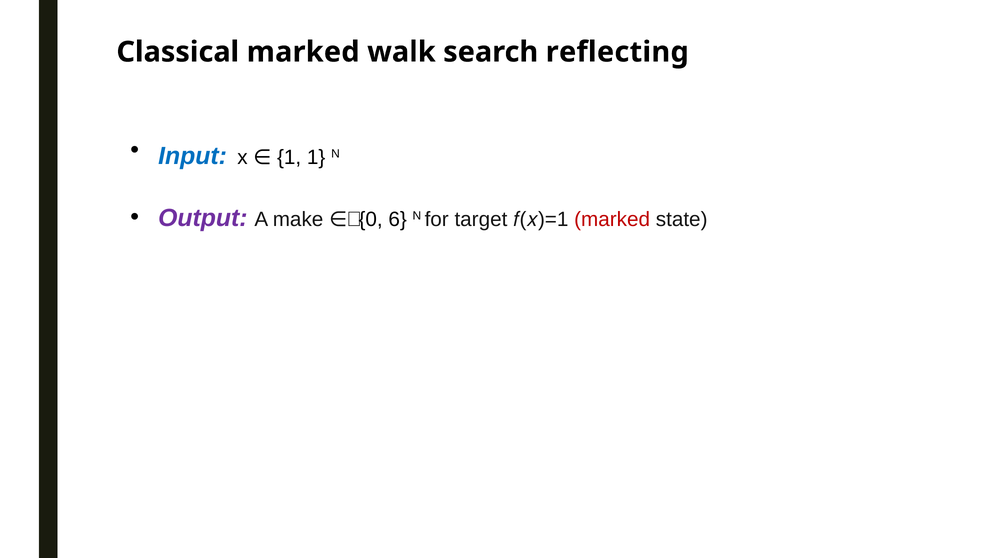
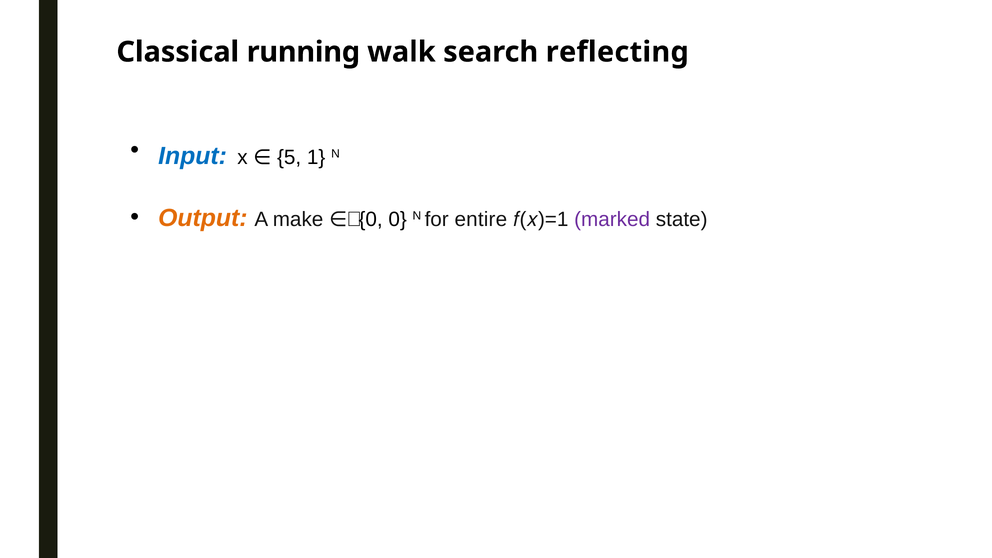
Classical marked: marked -> running
x 1: 1 -> 5
Output colour: purple -> orange
0 6: 6 -> 0
target: target -> entire
marked at (612, 219) colour: red -> purple
